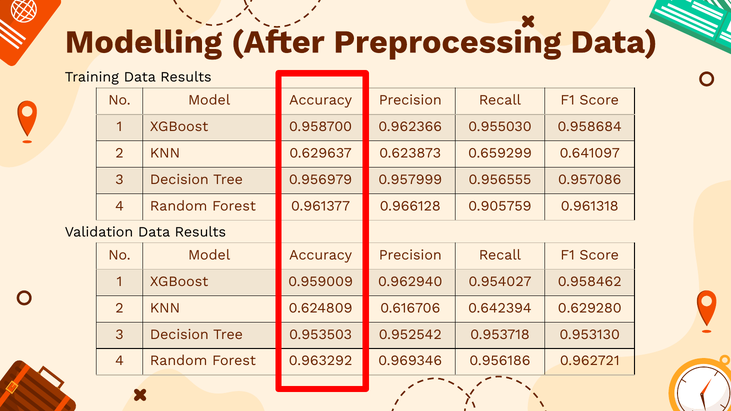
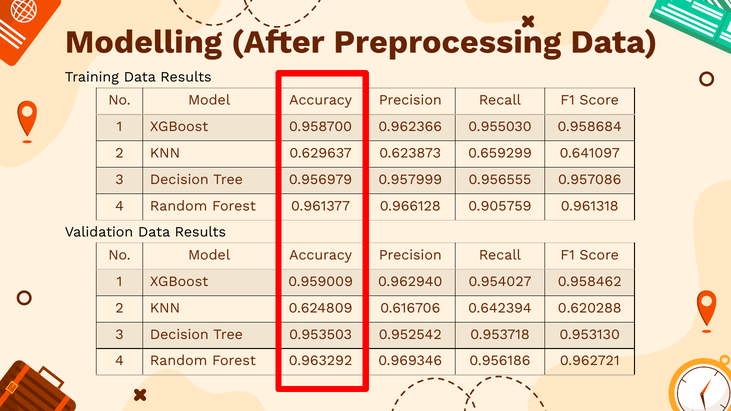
0.629280: 0.629280 -> 0.620288
